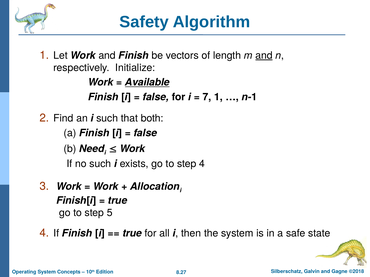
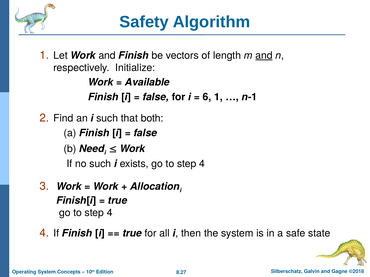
Available underline: present -> none
7: 7 -> 6
5 at (110, 213): 5 -> 4
